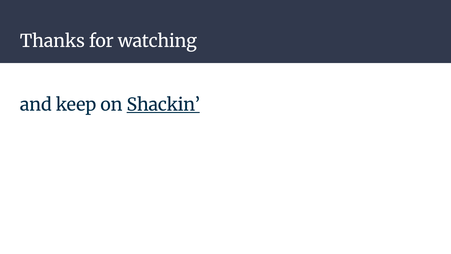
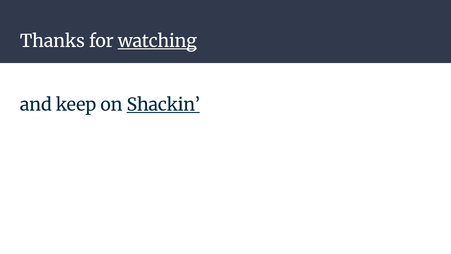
watching underline: none -> present
